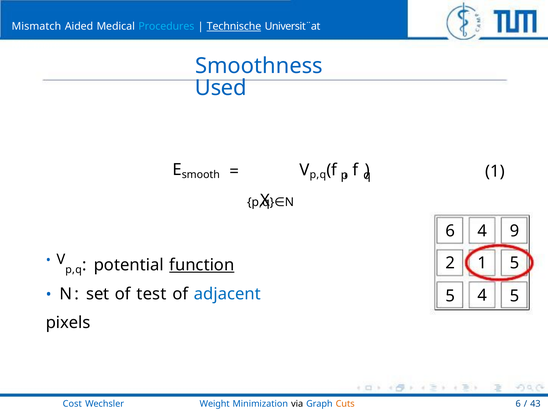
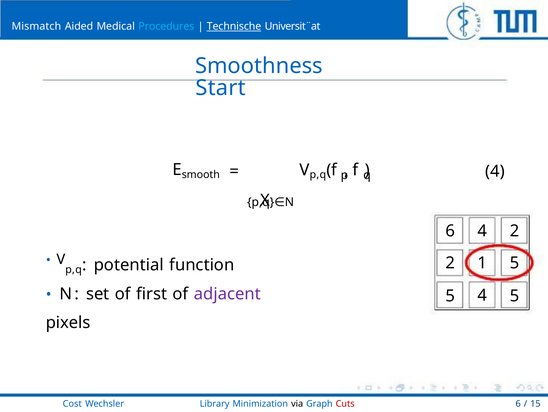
Used: Used -> Start
1 at (495, 171): 1 -> 4
4 9: 9 -> 2
function underline: present -> none
test: test -> ﬁrst
adjacent colour: blue -> purple
Weight: Weight -> Library
Cuts colour: orange -> red
43: 43 -> 15
